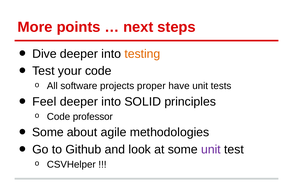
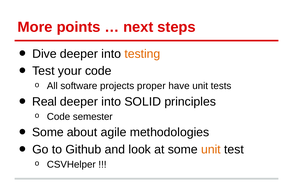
Feel: Feel -> Real
professor: professor -> semester
unit at (211, 150) colour: purple -> orange
